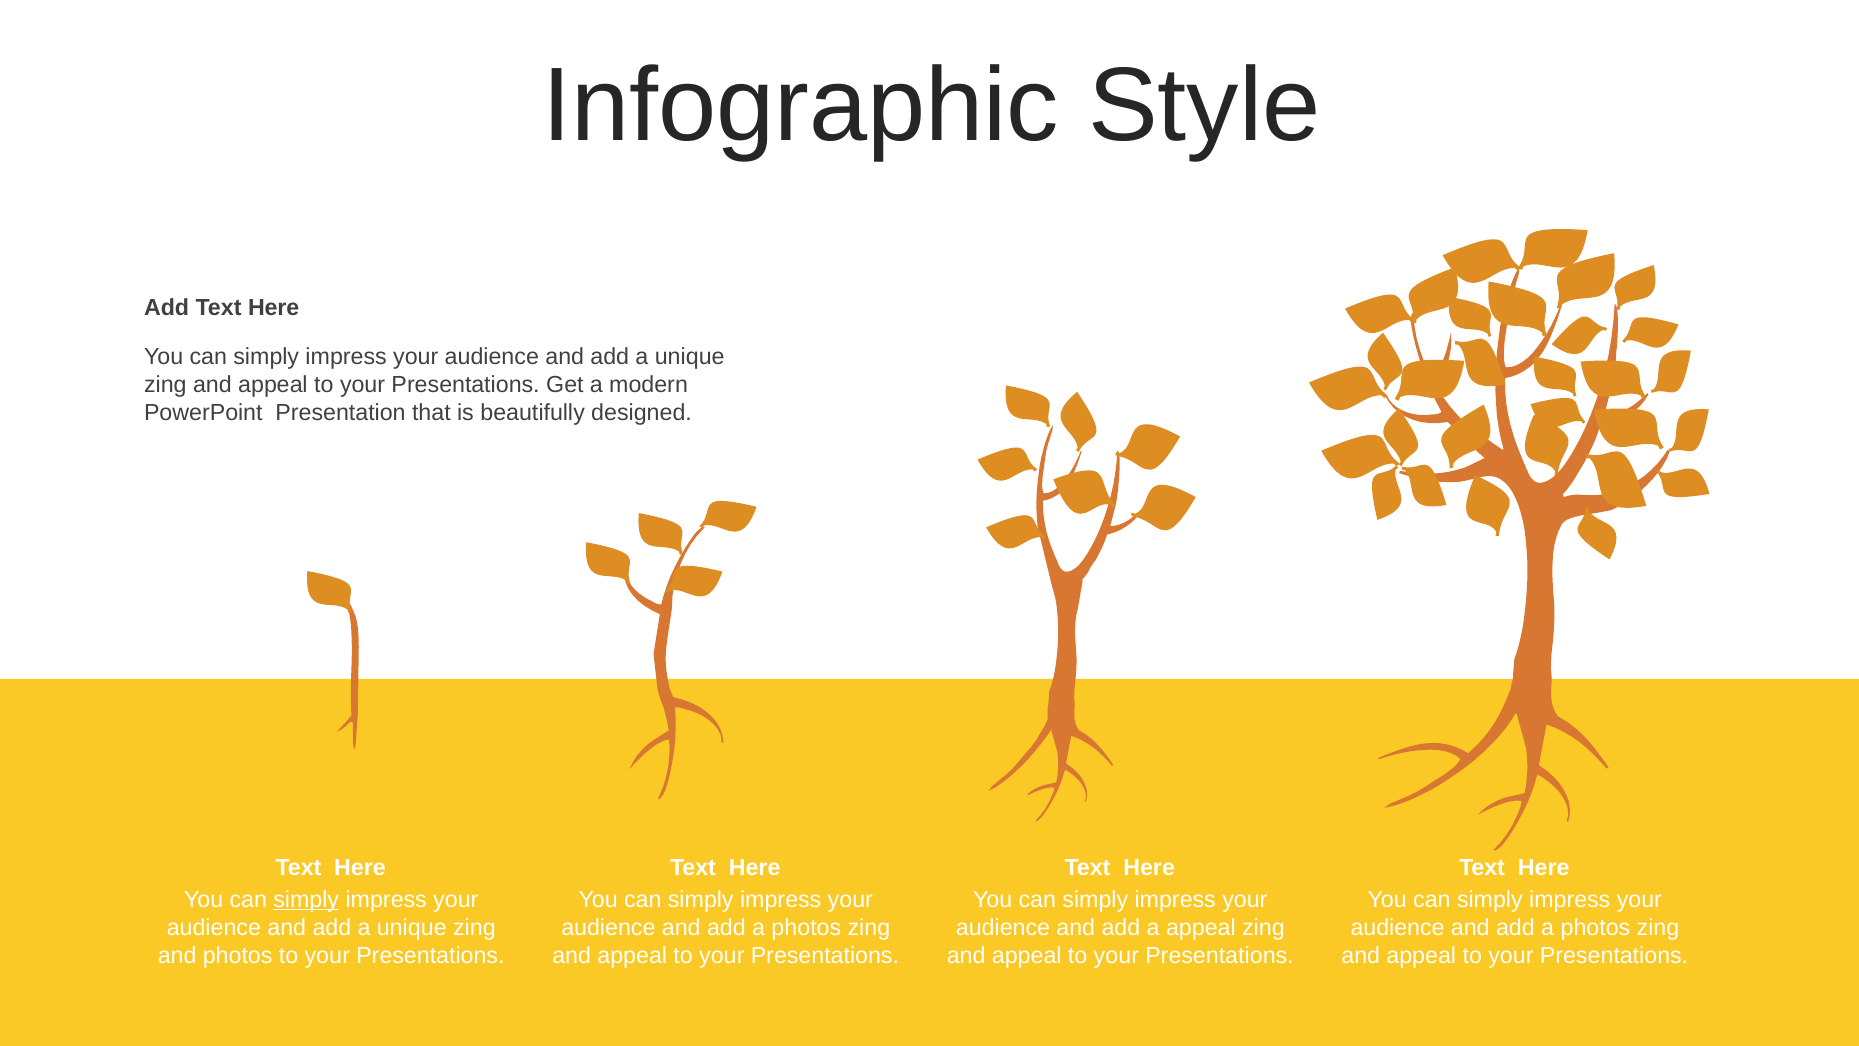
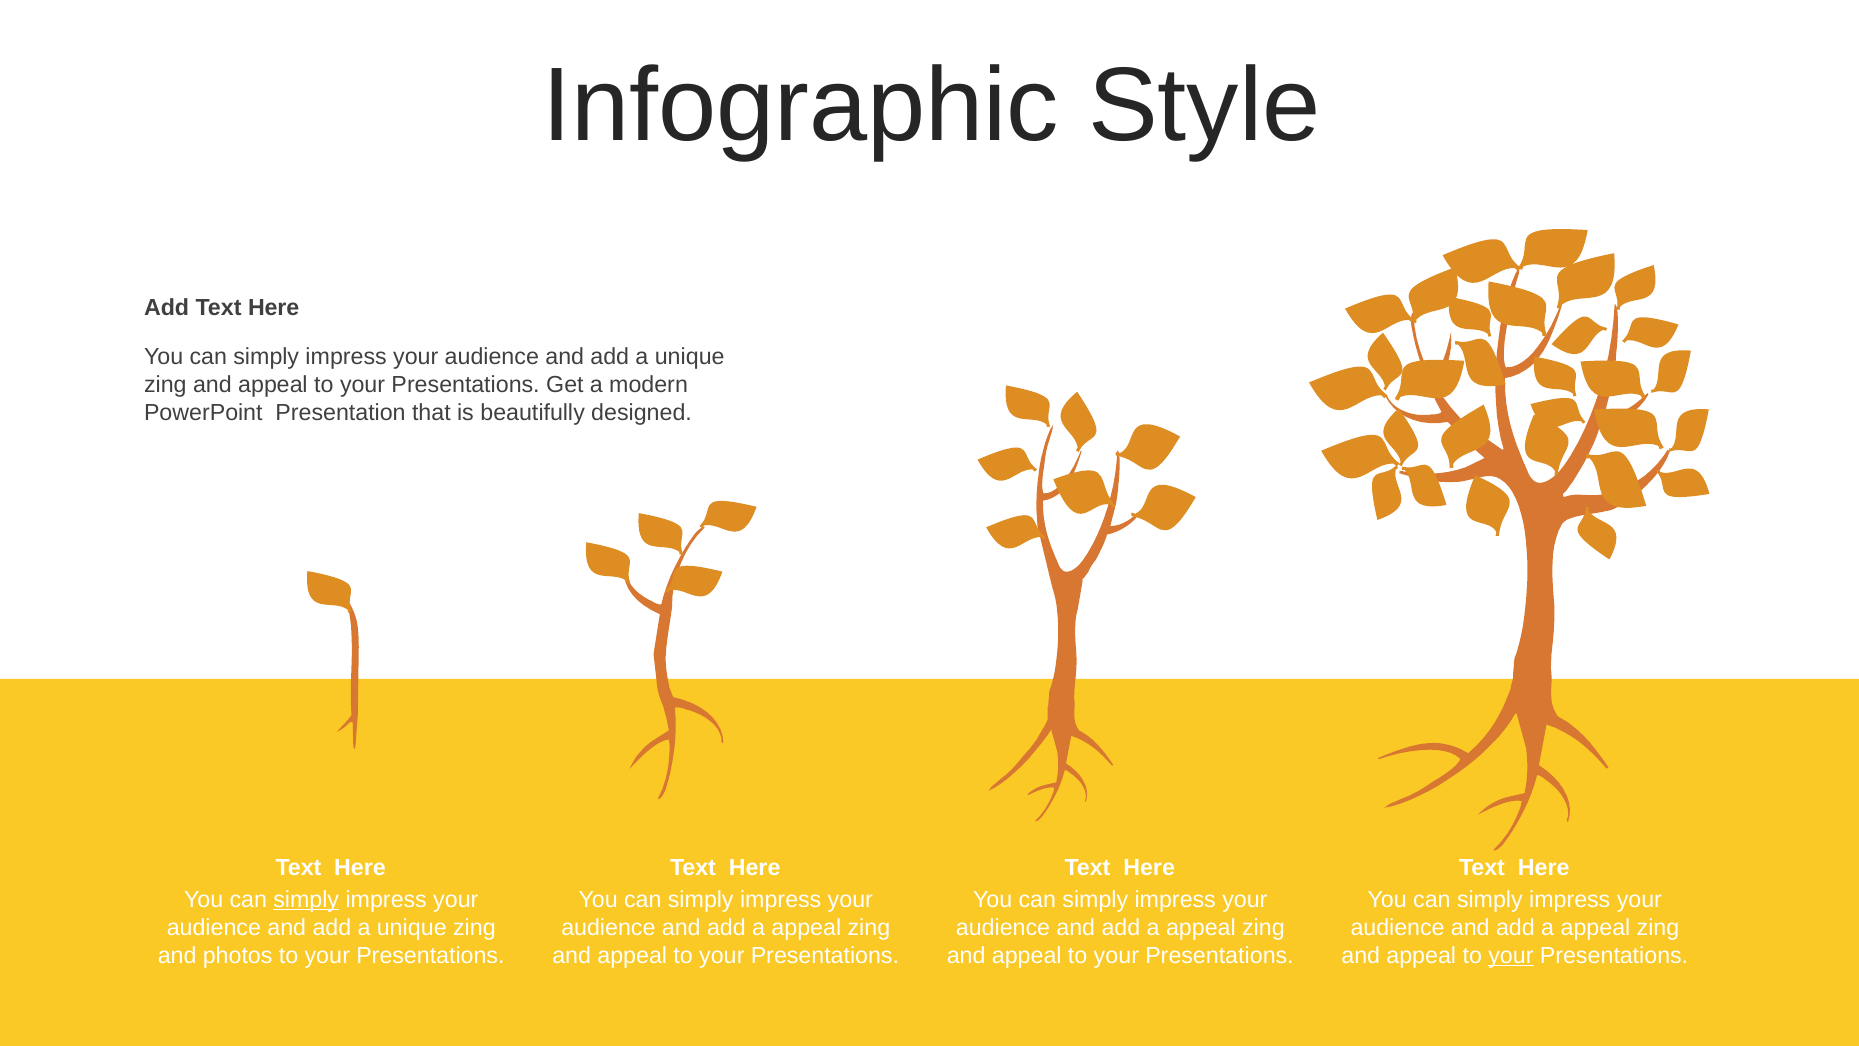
photos at (806, 927): photos -> appeal
photos at (1595, 927): photos -> appeal
your at (1511, 955) underline: none -> present
